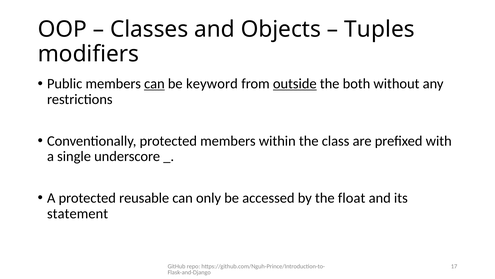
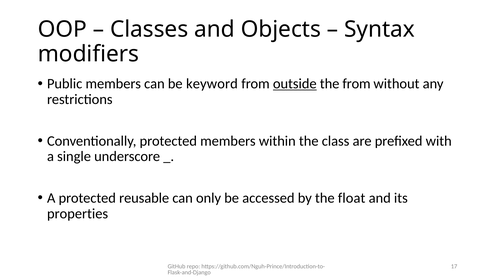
Tuples: Tuples -> Syntax
can at (154, 84) underline: present -> none
the both: both -> from
statement: statement -> properties
